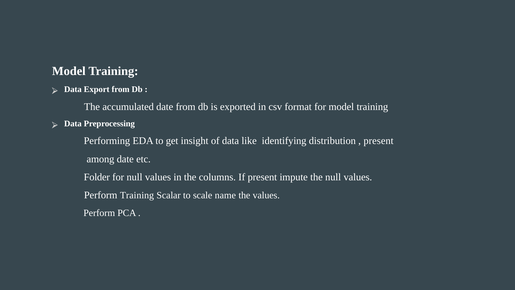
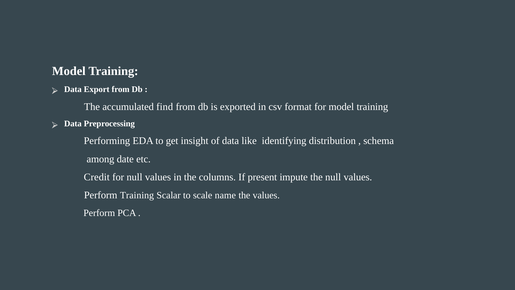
accumulated date: date -> find
present at (379, 141): present -> schema
Folder: Folder -> Credit
